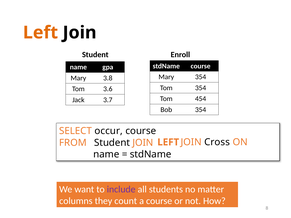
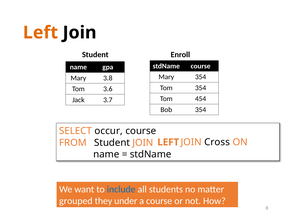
include colour: purple -> blue
columns: columns -> grouped
count: count -> under
